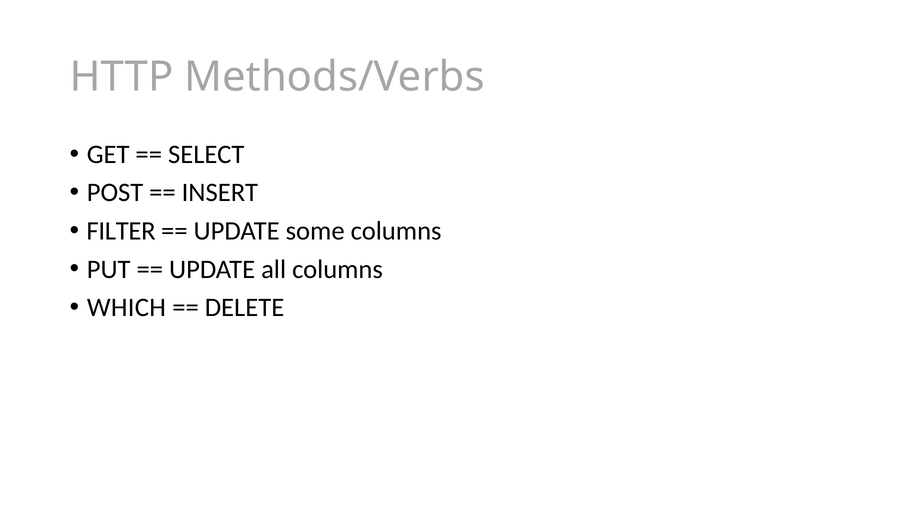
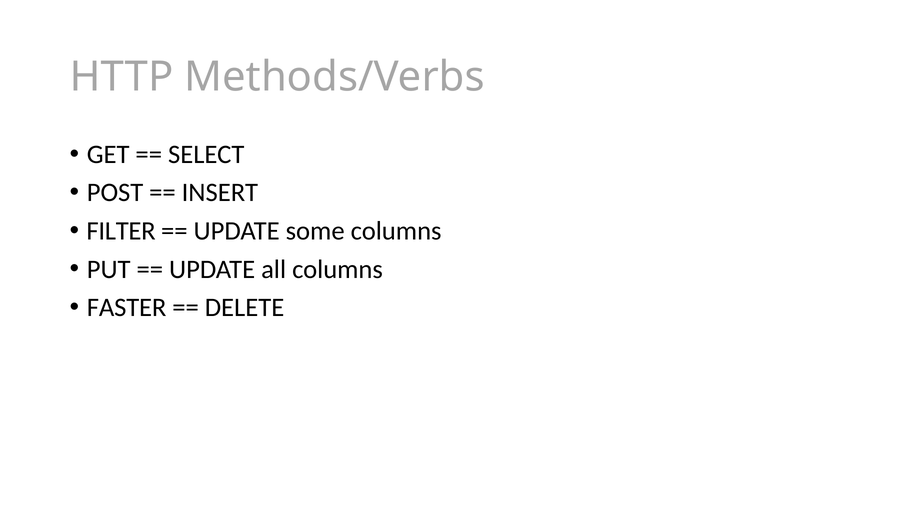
WHICH: WHICH -> FASTER
